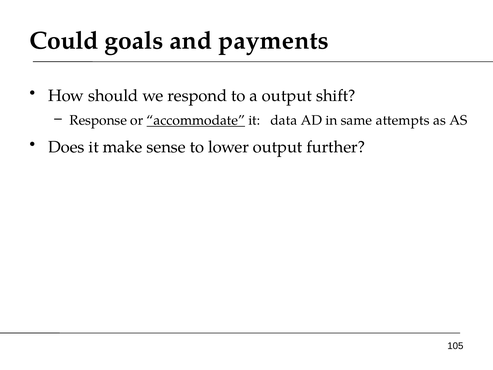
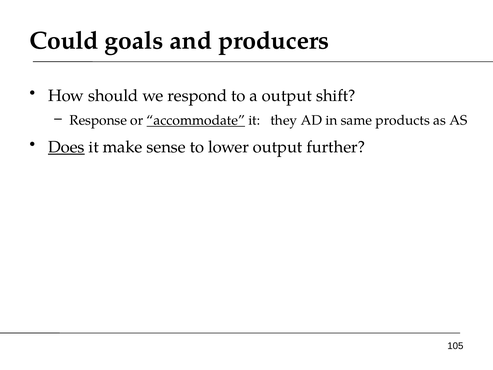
payments: payments -> producers
data: data -> they
attempts: attempts -> products
Does underline: none -> present
